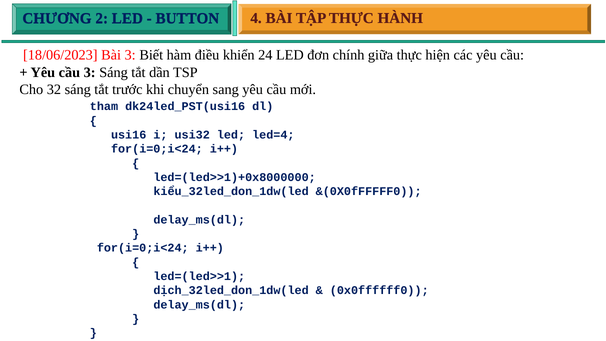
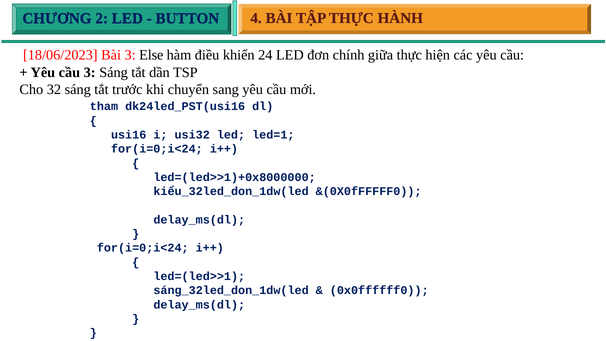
Biết: Biết -> Else
led=4: led=4 -> led=1
dịch_32led_don_1dw(led: dịch_32led_don_1dw(led -> sáng_32led_don_1dw(led
